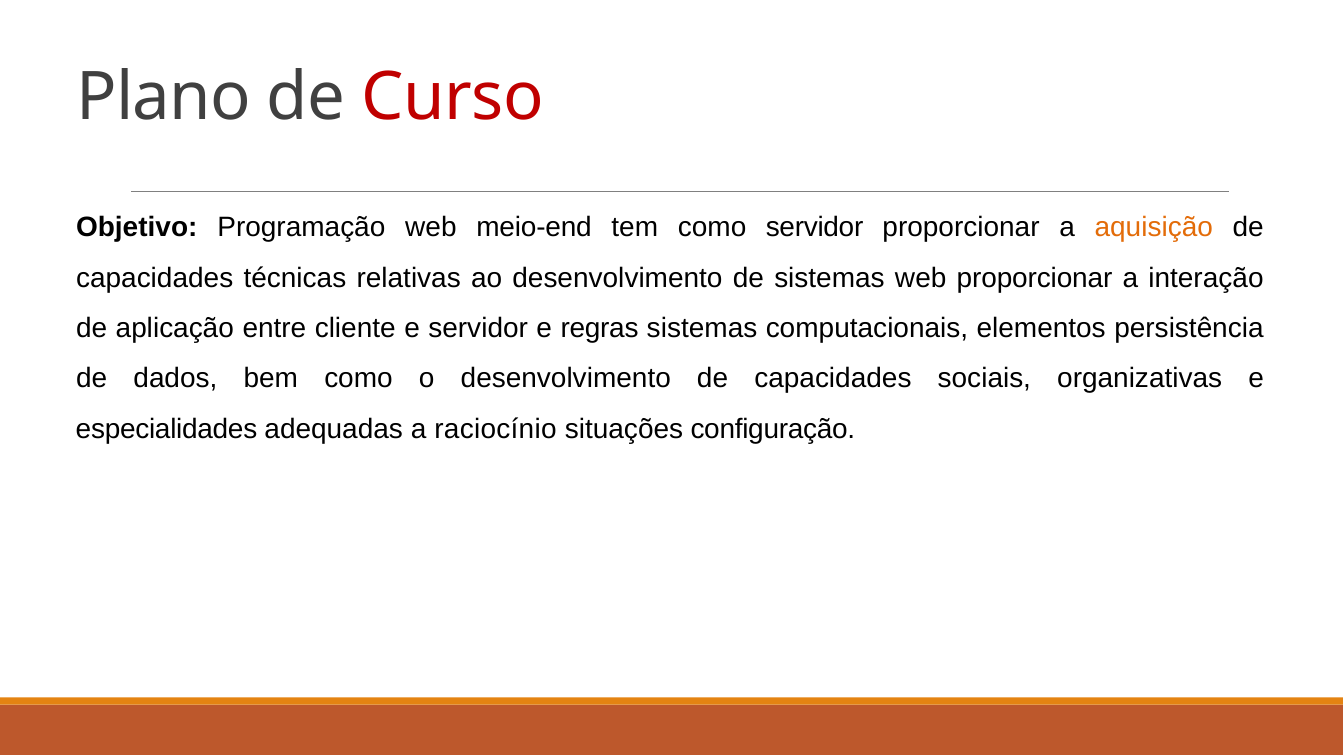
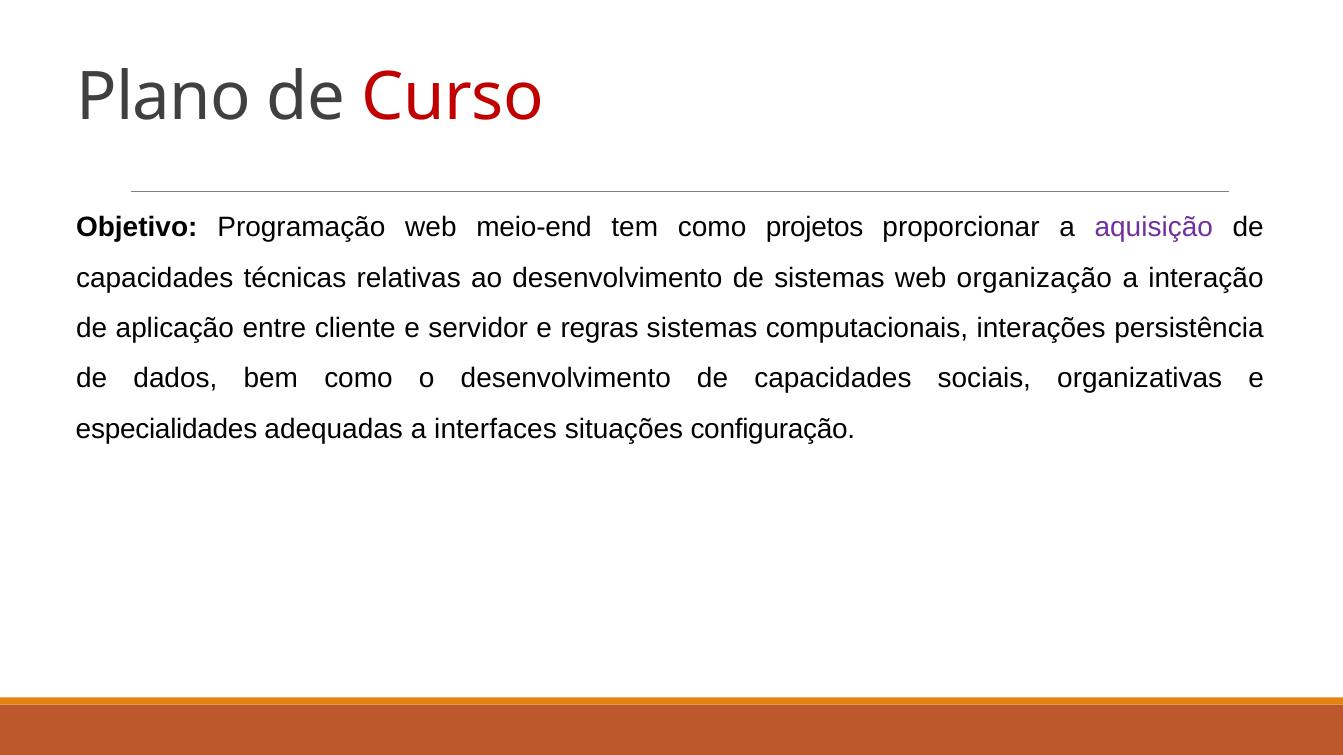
como servidor: servidor -> projetos
aquisição colour: orange -> purple
web proporcionar: proporcionar -> organização
elementos: elementos -> interações
raciocínio: raciocínio -> interfaces
